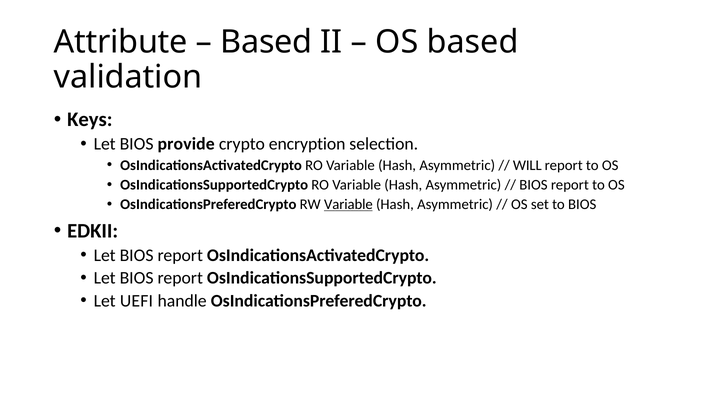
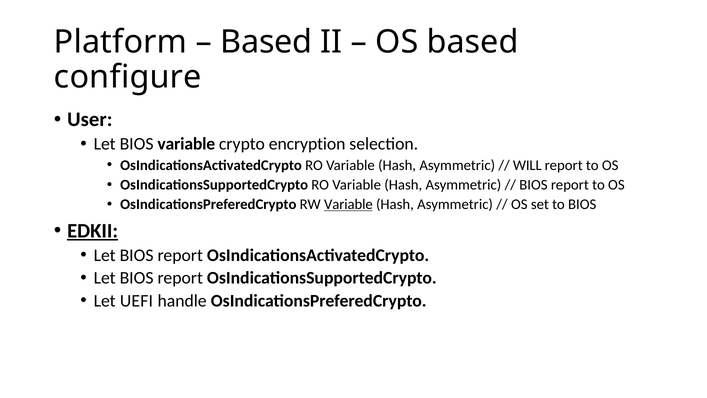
Attribute: Attribute -> Platform
validation: validation -> configure
Keys: Keys -> User
BIOS provide: provide -> variable
EDKII underline: none -> present
